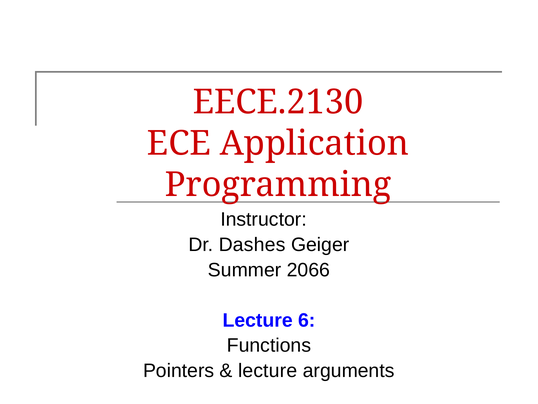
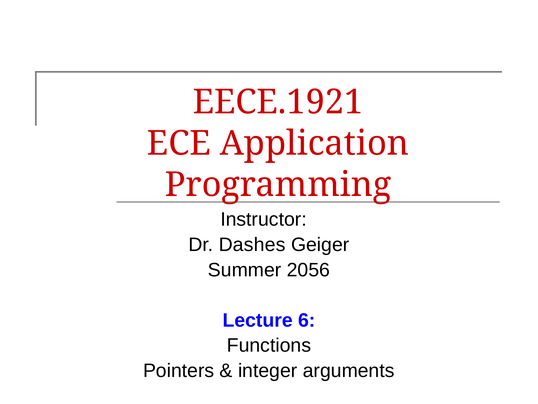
EECE.2130: EECE.2130 -> EECE.1921
2066: 2066 -> 2056
lecture at (268, 370): lecture -> integer
